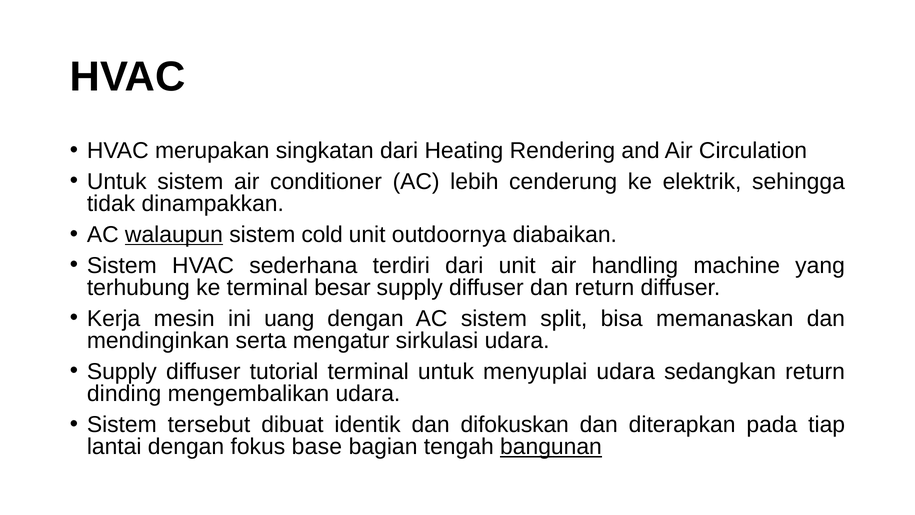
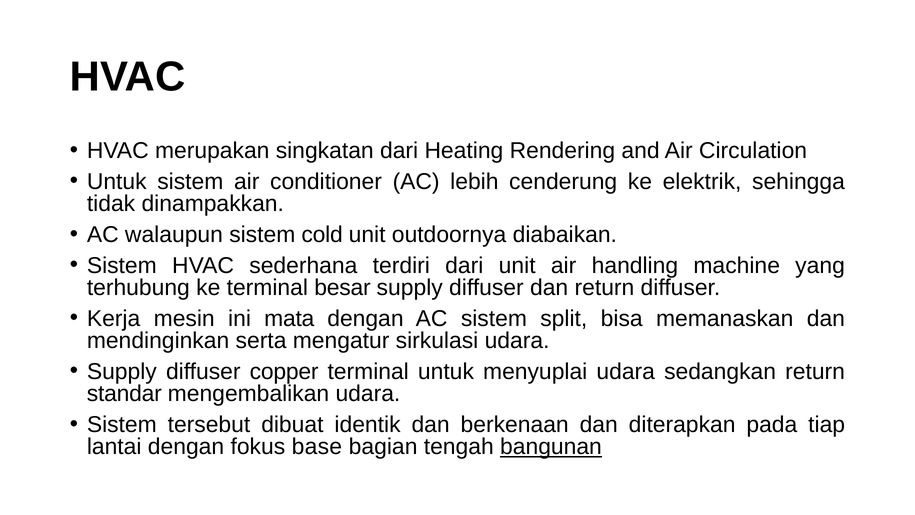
walaupun underline: present -> none
uang: uang -> mata
tutorial: tutorial -> copper
dinding: dinding -> standar
difokuskan: difokuskan -> berkenaan
